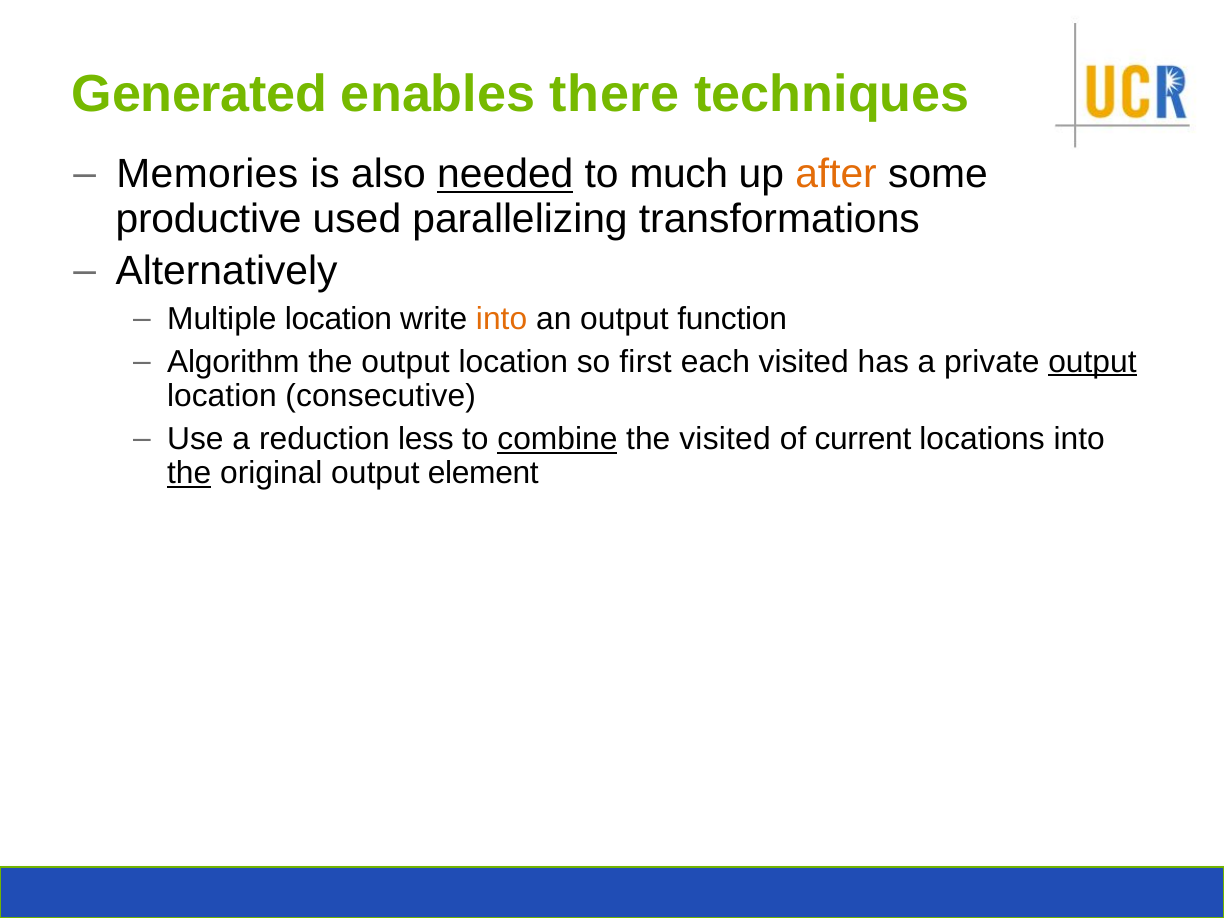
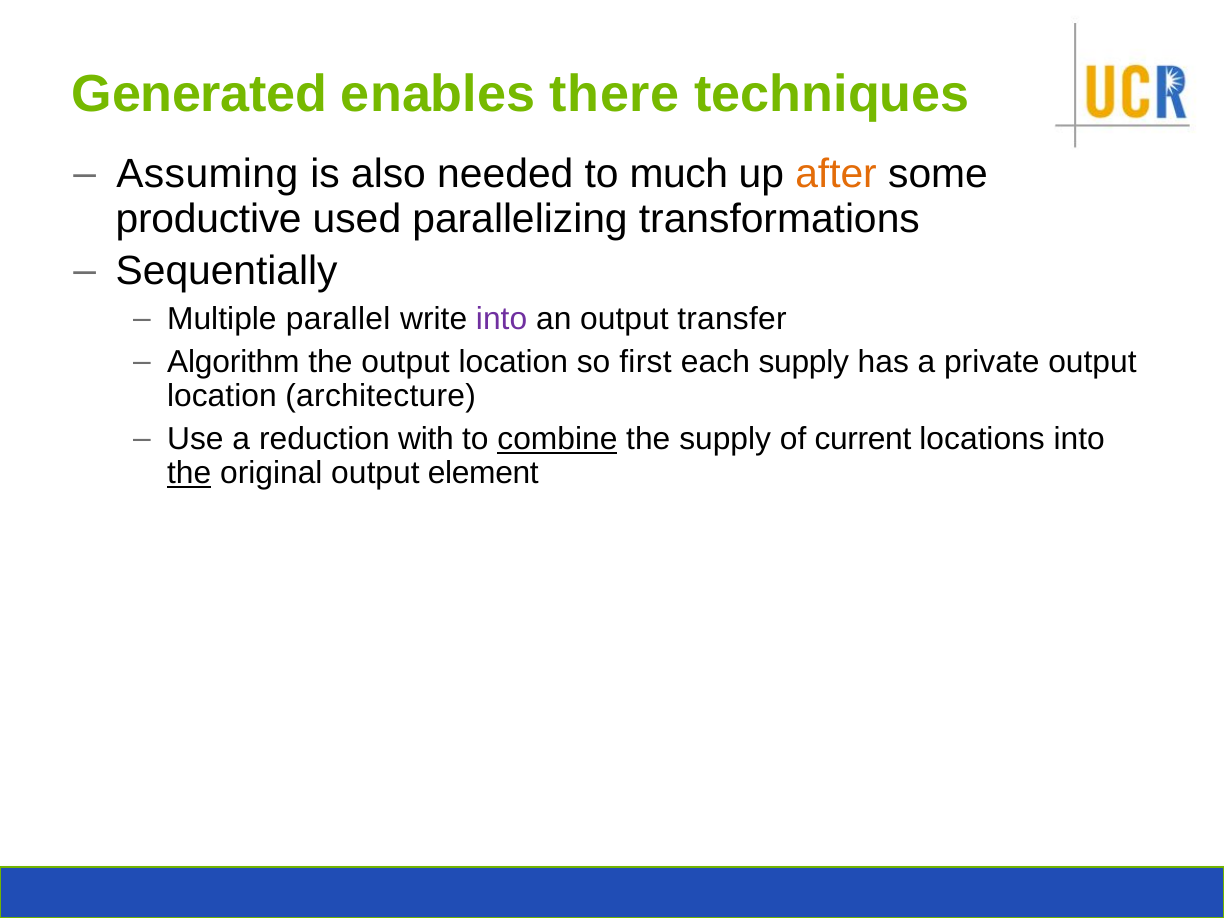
Memories: Memories -> Assuming
needed underline: present -> none
Alternatively: Alternatively -> Sequentially
Multiple location: location -> parallel
into at (502, 319) colour: orange -> purple
function: function -> transfer
each visited: visited -> supply
output at (1092, 362) underline: present -> none
consecutive: consecutive -> architecture
less: less -> with
the visited: visited -> supply
